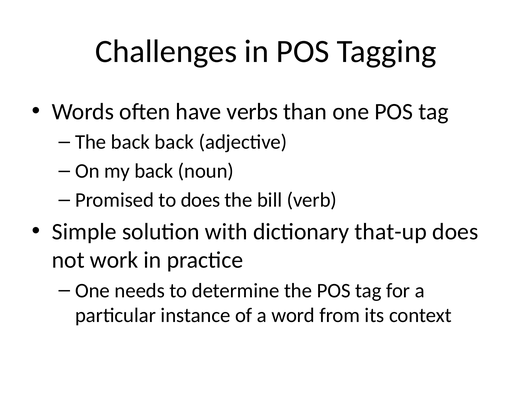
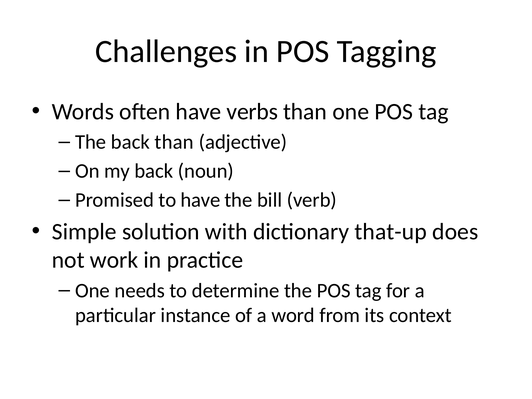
back back: back -> than
to does: does -> have
